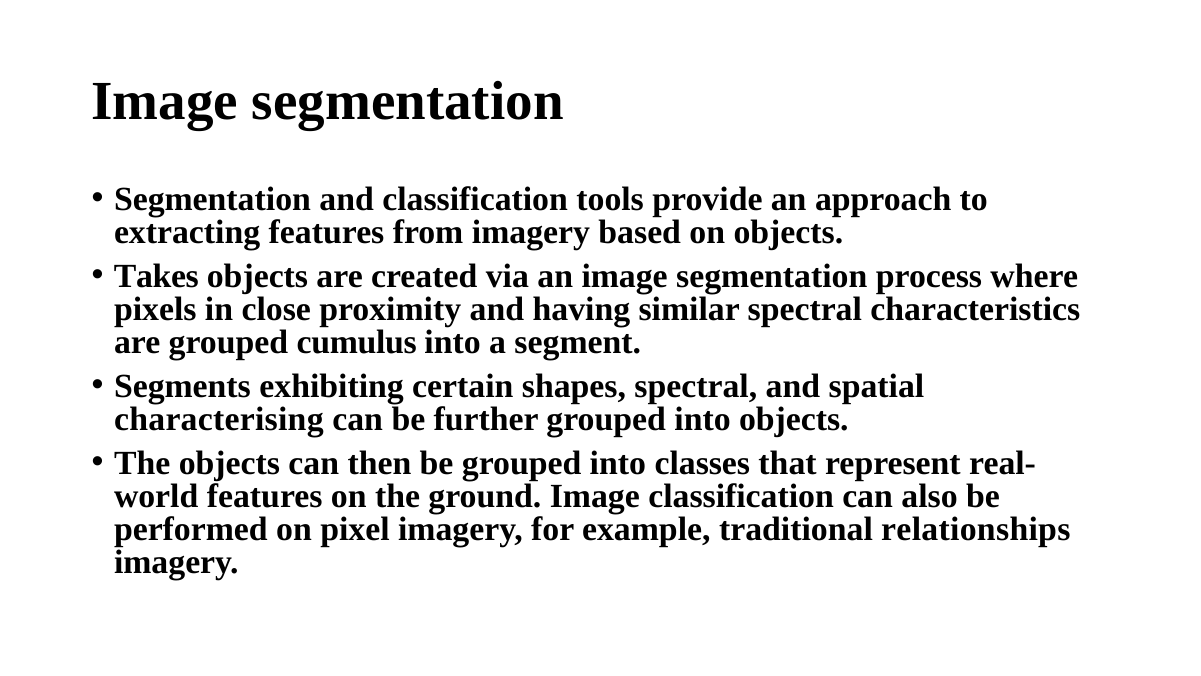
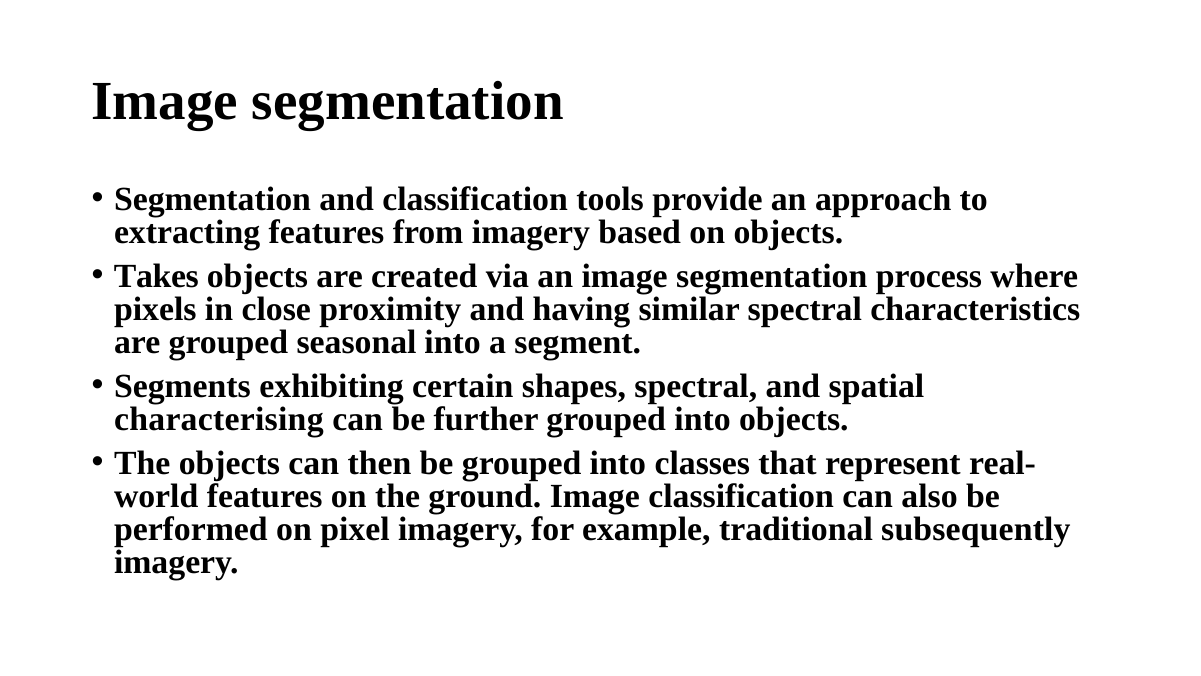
cumulus: cumulus -> seasonal
relationships: relationships -> subsequently
